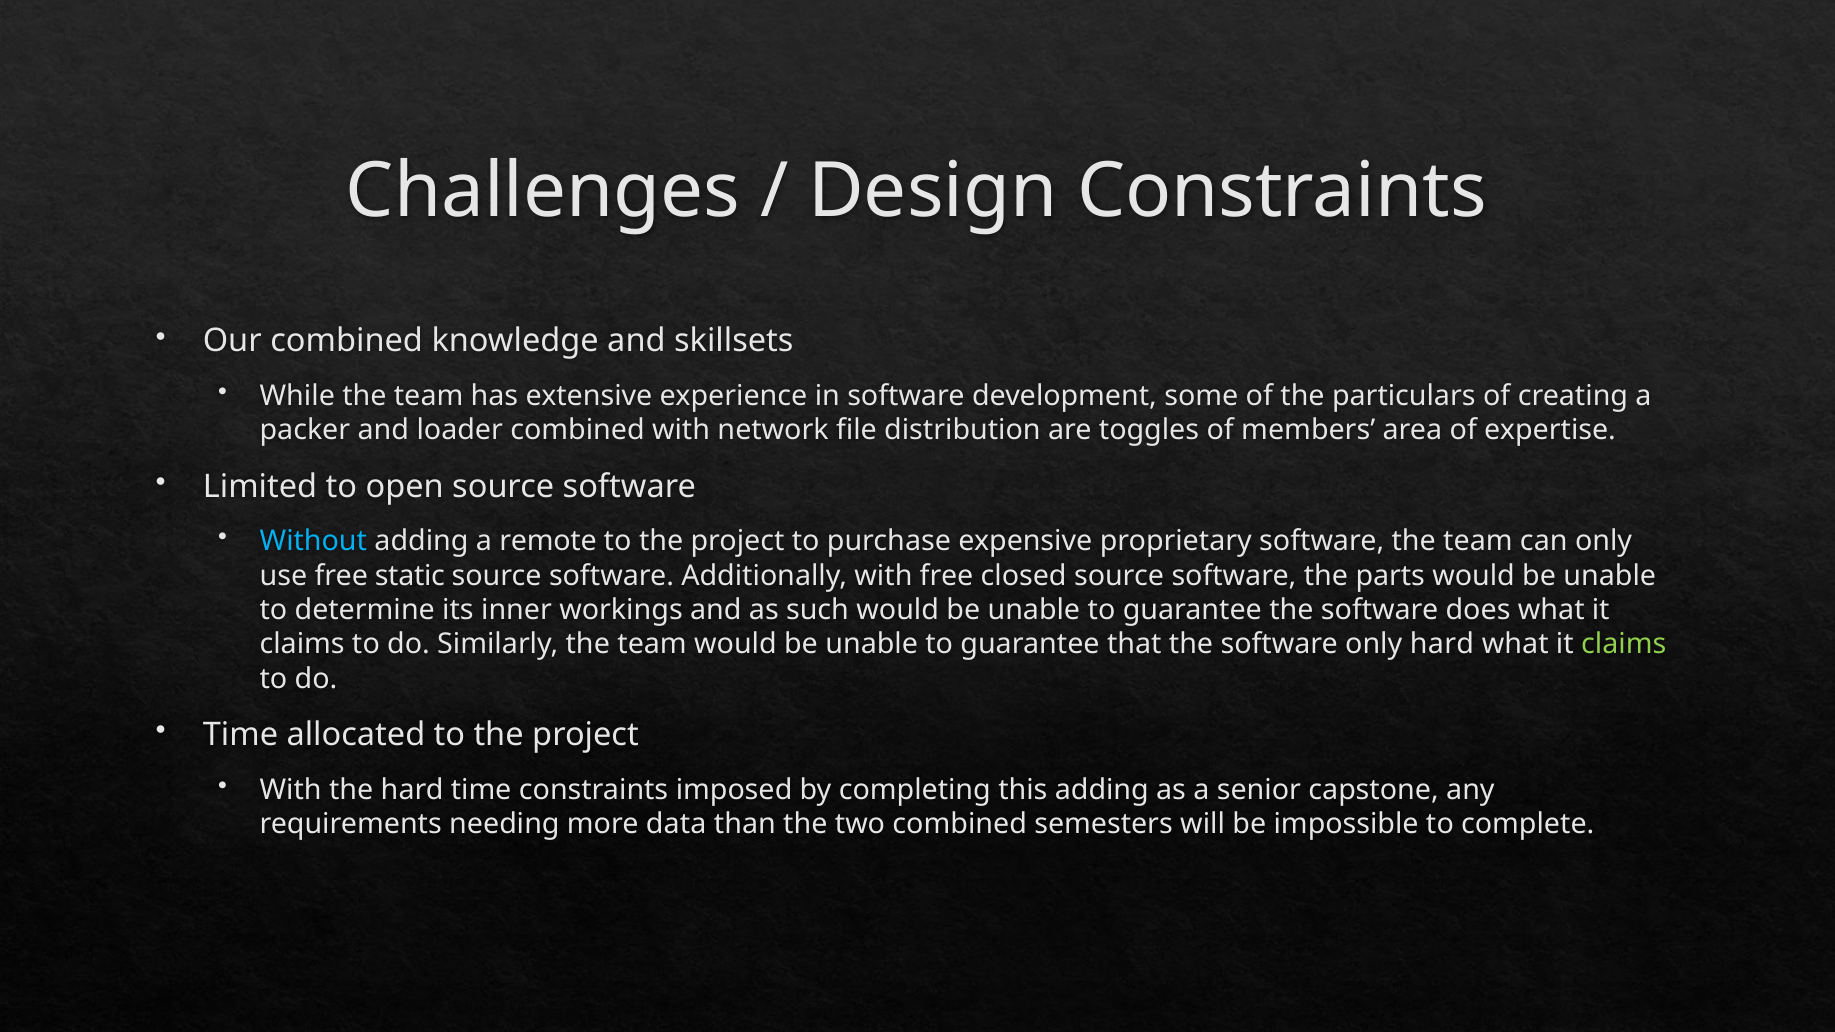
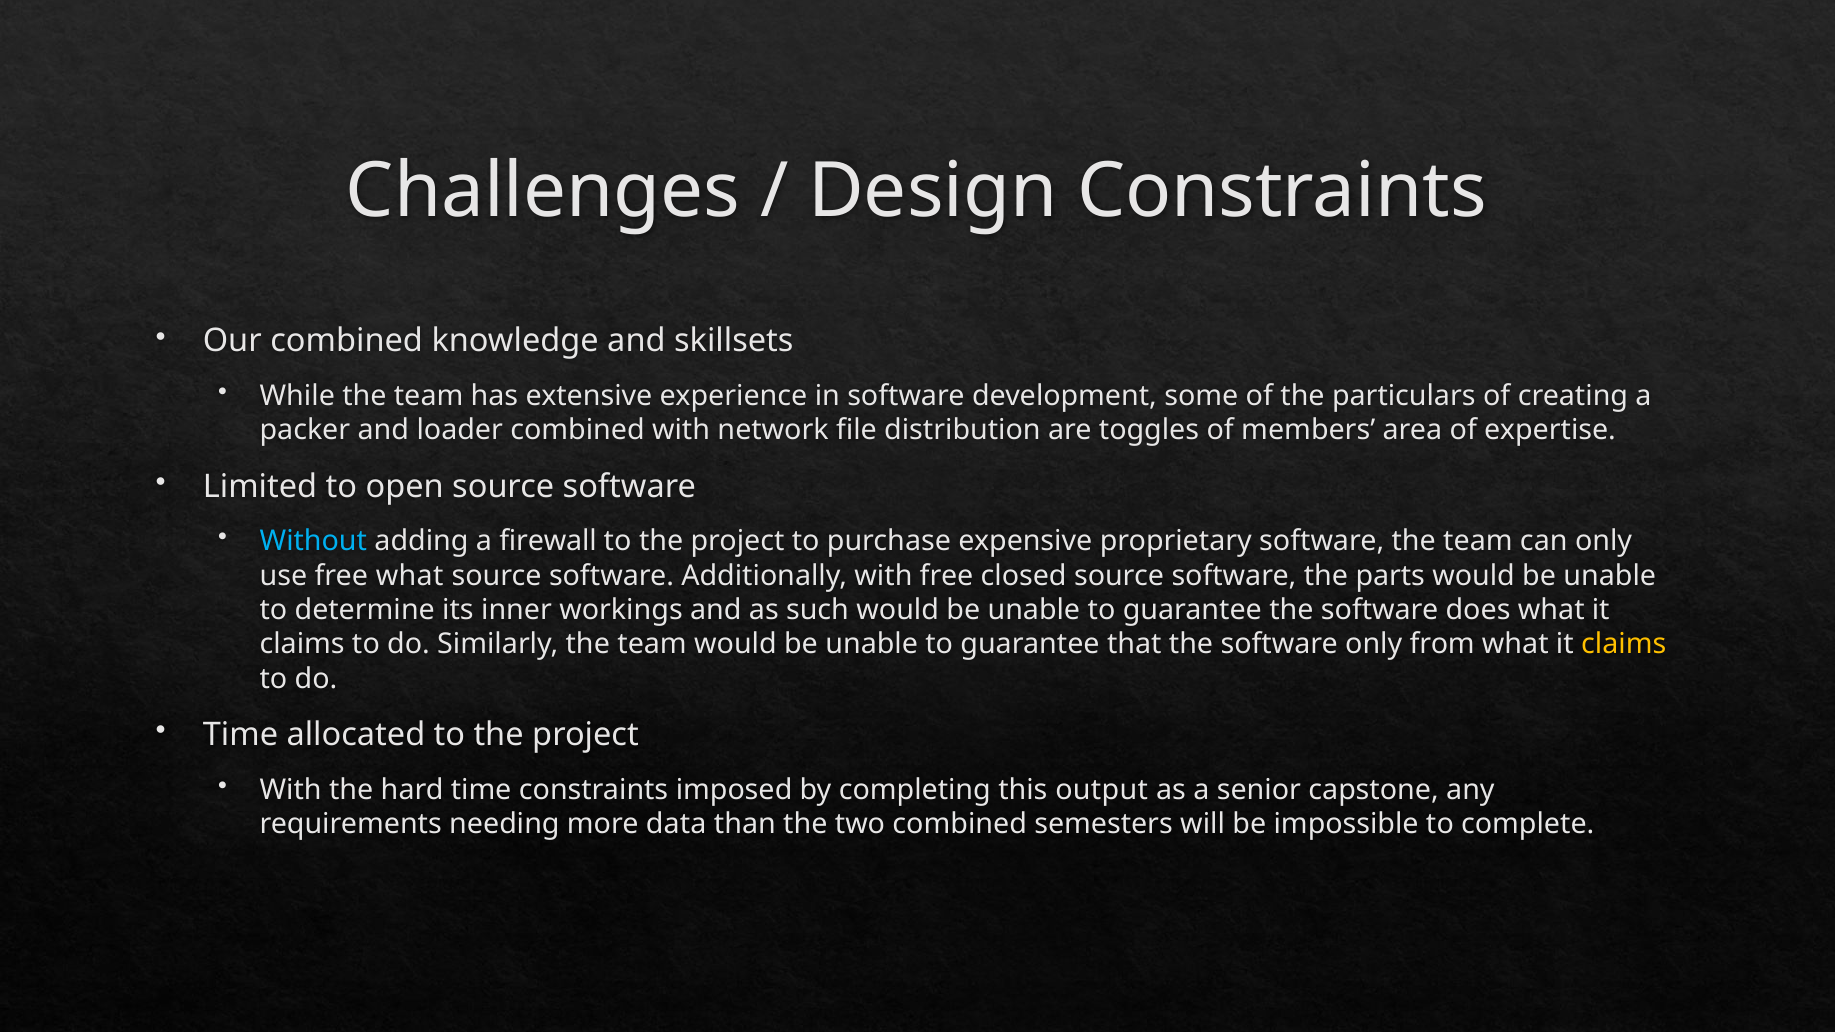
remote: remote -> firewall
free static: static -> what
only hard: hard -> from
claims at (1624, 645) colour: light green -> yellow
this adding: adding -> output
